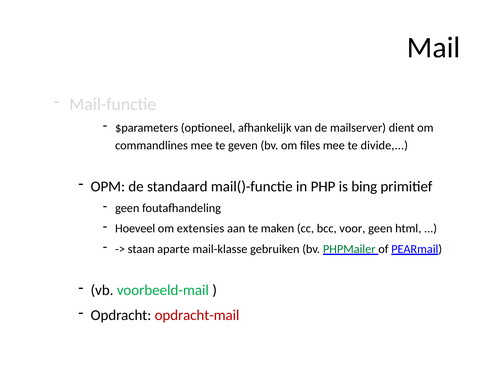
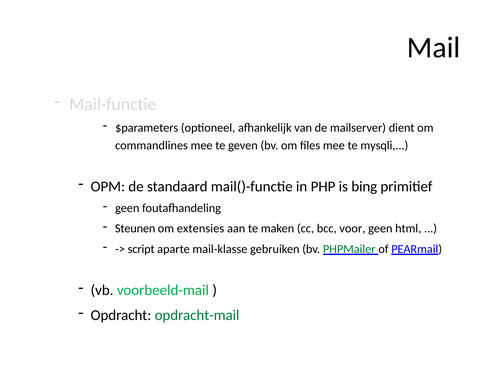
divide: divide -> mysqli
Hoeveel: Hoeveel -> Steunen
staan: staan -> script
opdracht-mail colour: red -> green
